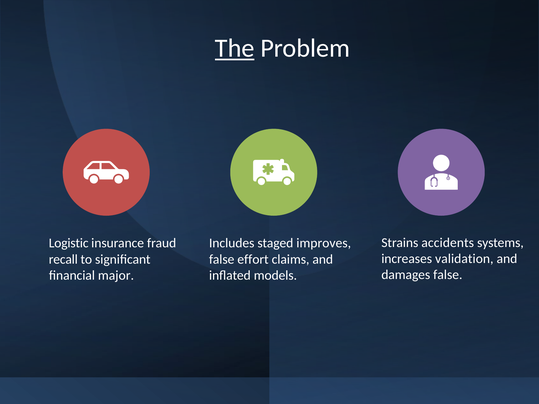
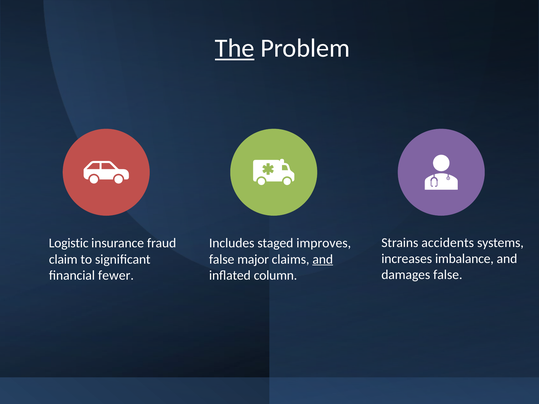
validation: validation -> imbalance
recall: recall -> claim
effort: effort -> major
and at (323, 259) underline: none -> present
major: major -> fewer
models: models -> column
